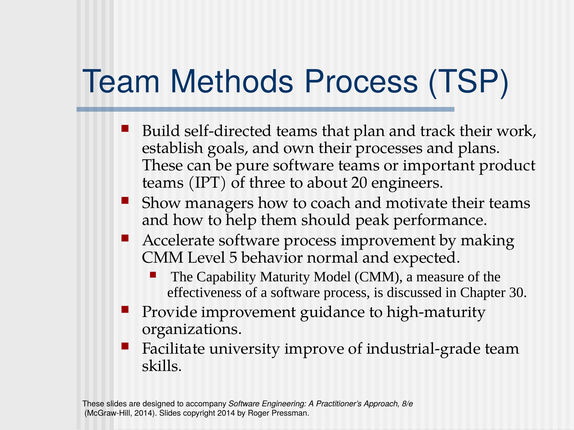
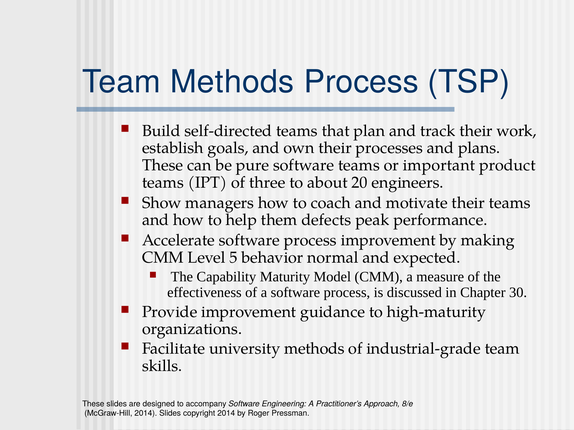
should: should -> defects
university improve: improve -> methods
